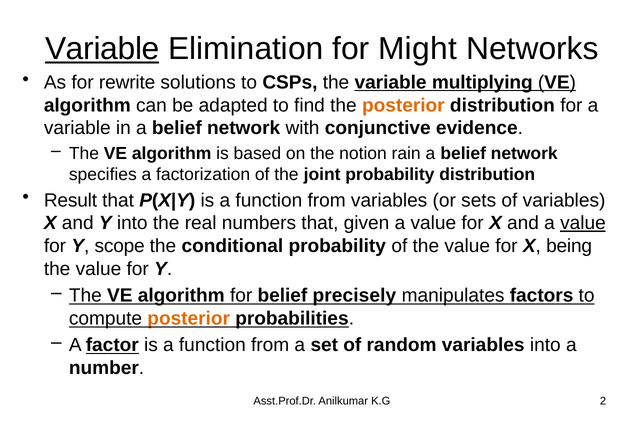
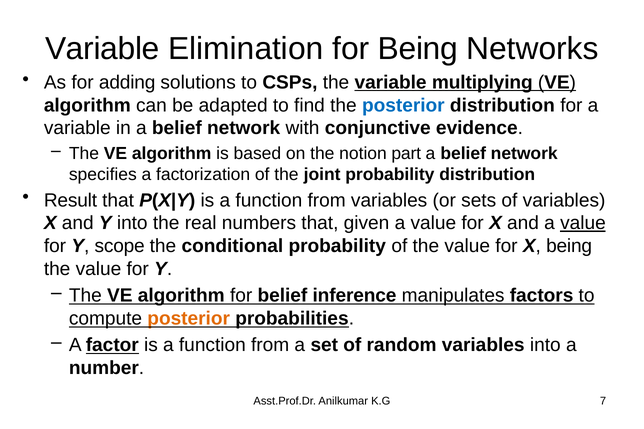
Variable at (102, 49) underline: present -> none
for Might: Might -> Being
rewrite: rewrite -> adding
posterior at (403, 105) colour: orange -> blue
rain: rain -> part
precisely: precisely -> inference
2: 2 -> 7
